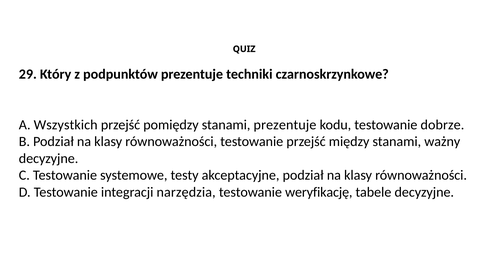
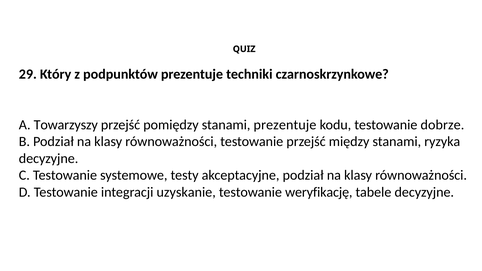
Wszystkich: Wszystkich -> Towarzyszy
ważny: ważny -> ryzyka
narzędzia: narzędzia -> uzyskanie
